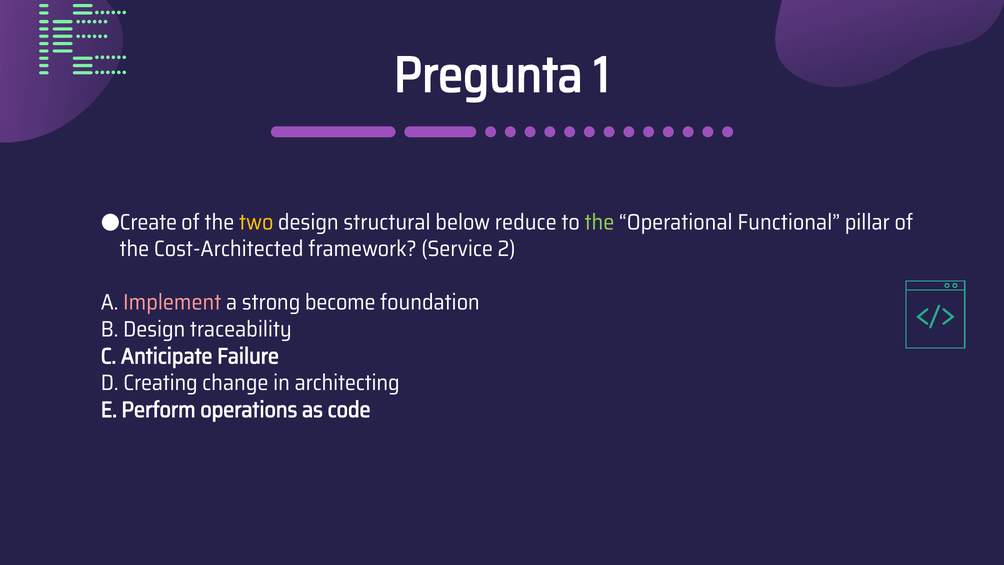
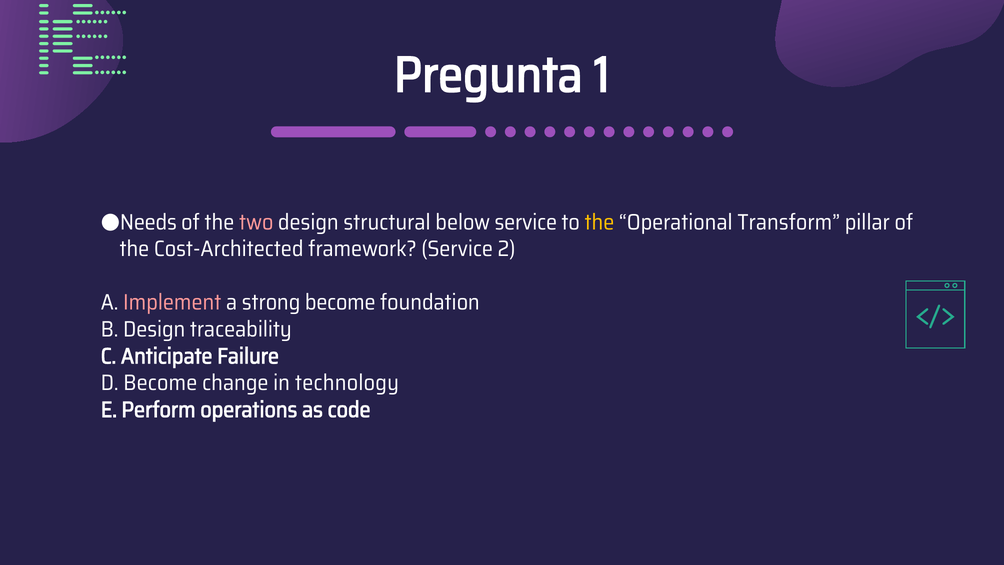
Create: Create -> Needs
two colour: yellow -> pink
below reduce: reduce -> service
the at (599, 222) colour: light green -> yellow
Functional: Functional -> Transform
D Creating: Creating -> Become
architecting: architecting -> technology
